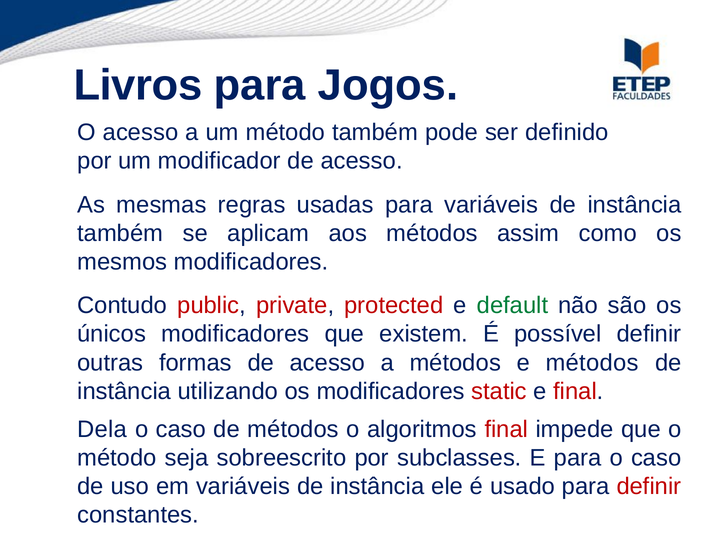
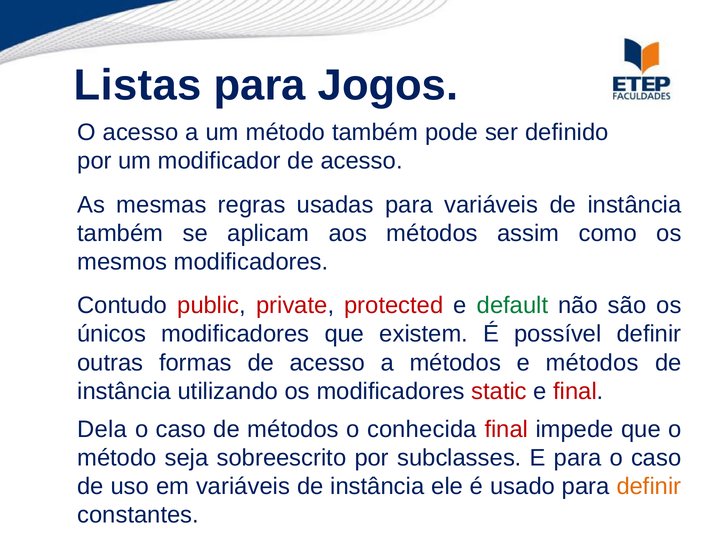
Livros: Livros -> Listas
algoritmos: algoritmos -> conhecida
definir at (649, 486) colour: red -> orange
